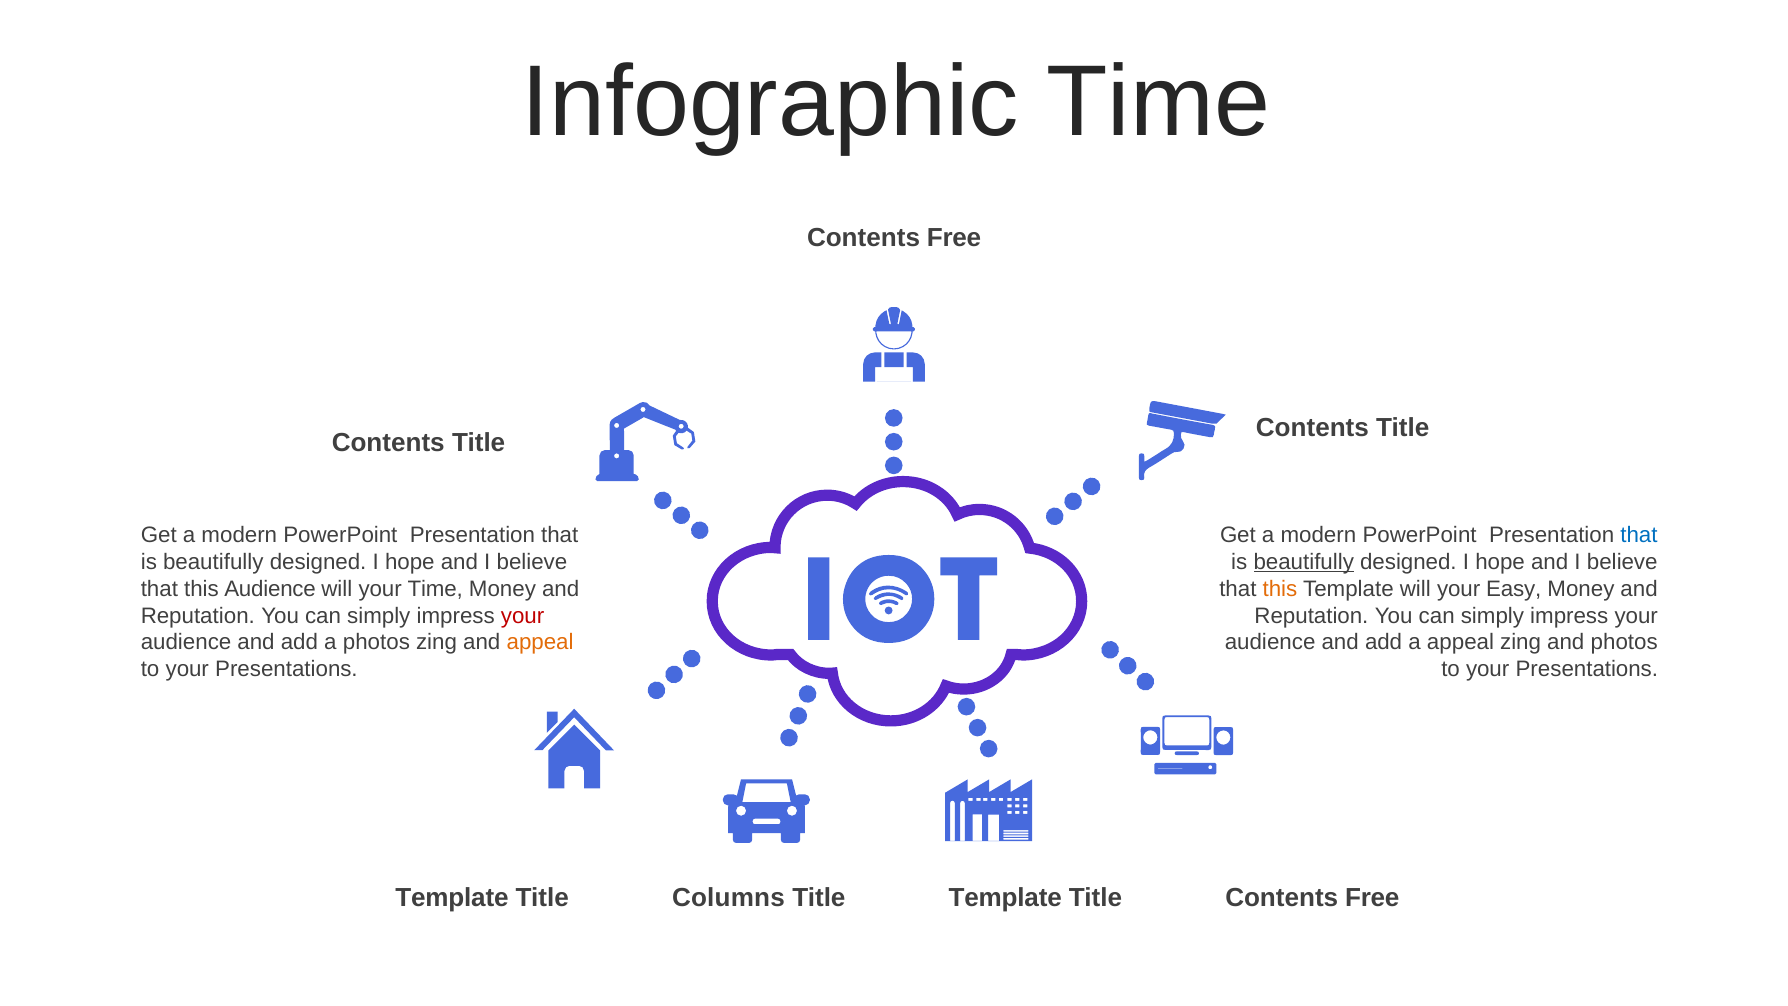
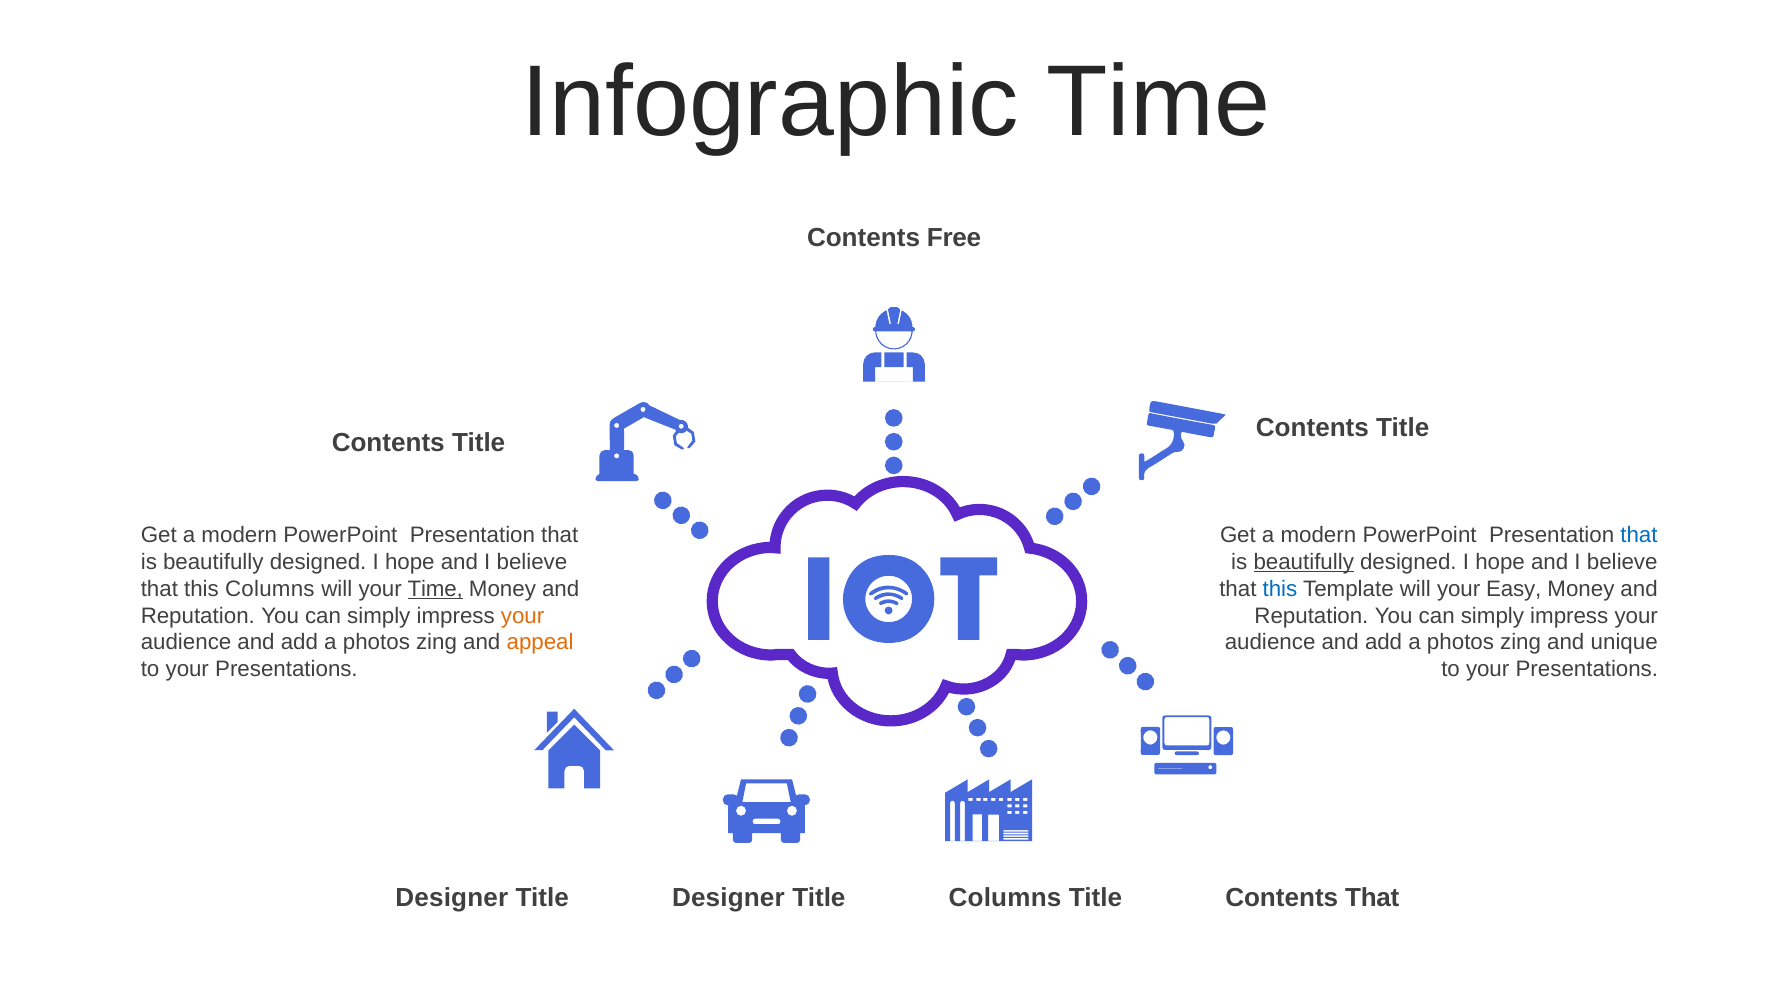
this Audience: Audience -> Columns
Time at (435, 589) underline: none -> present
this at (1280, 589) colour: orange -> blue
your at (523, 616) colour: red -> orange
appeal at (1461, 642): appeal -> photos
and photos: photos -> unique
Template at (452, 898): Template -> Designer
Columns at (728, 898): Columns -> Designer
Template at (1005, 898): Template -> Columns
Title Contents Free: Free -> That
